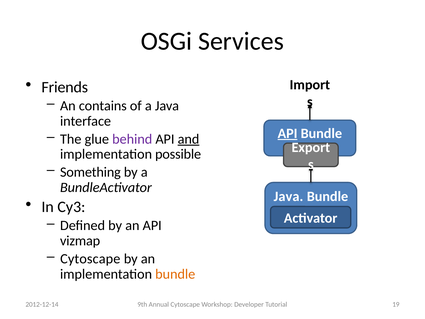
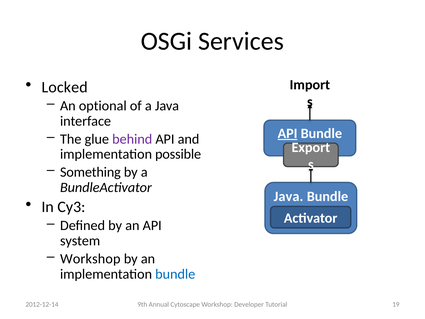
Friends: Friends -> Locked
contains: contains -> optional
and underline: present -> none
vizmap: vizmap -> system
Cytoscape at (90, 259): Cytoscape -> Workshop
bundle at (175, 274) colour: orange -> blue
